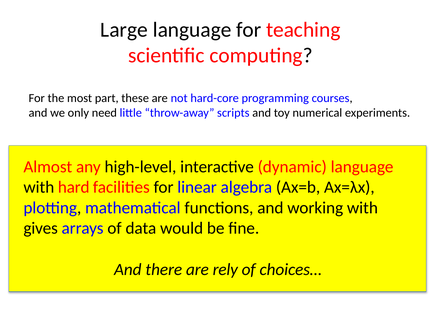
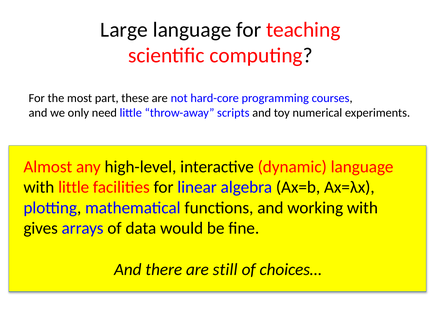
with hard: hard -> little
rely: rely -> still
